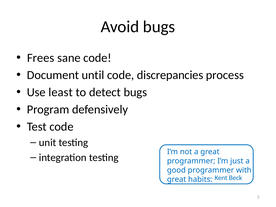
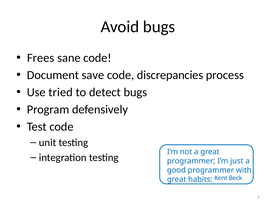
until: until -> save
least: least -> tried
